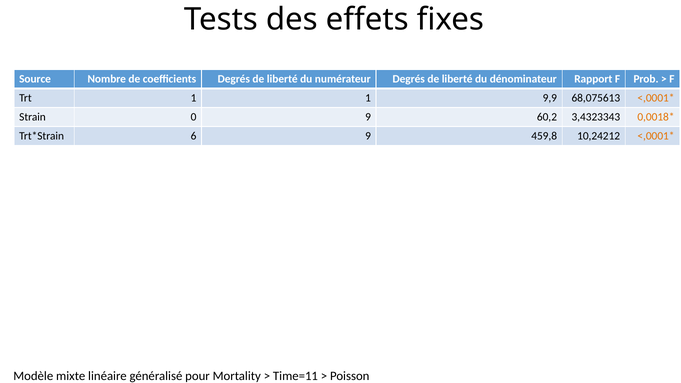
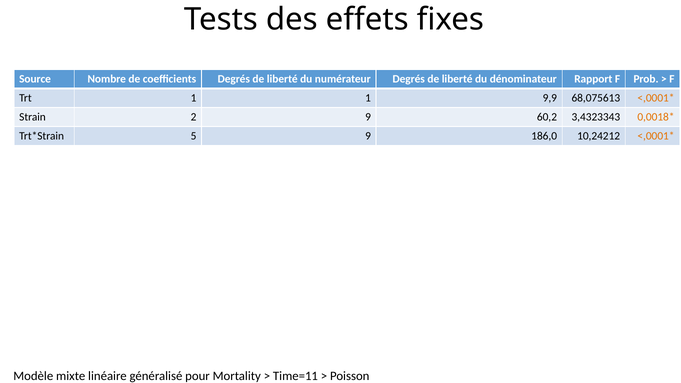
0: 0 -> 2
6: 6 -> 5
459,8: 459,8 -> 186,0
